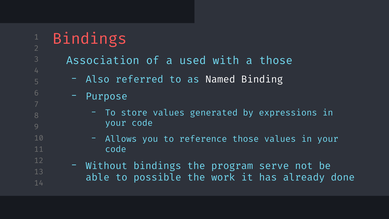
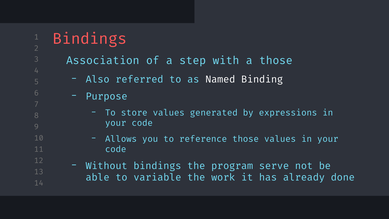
used: used -> step
possible: possible -> variable
